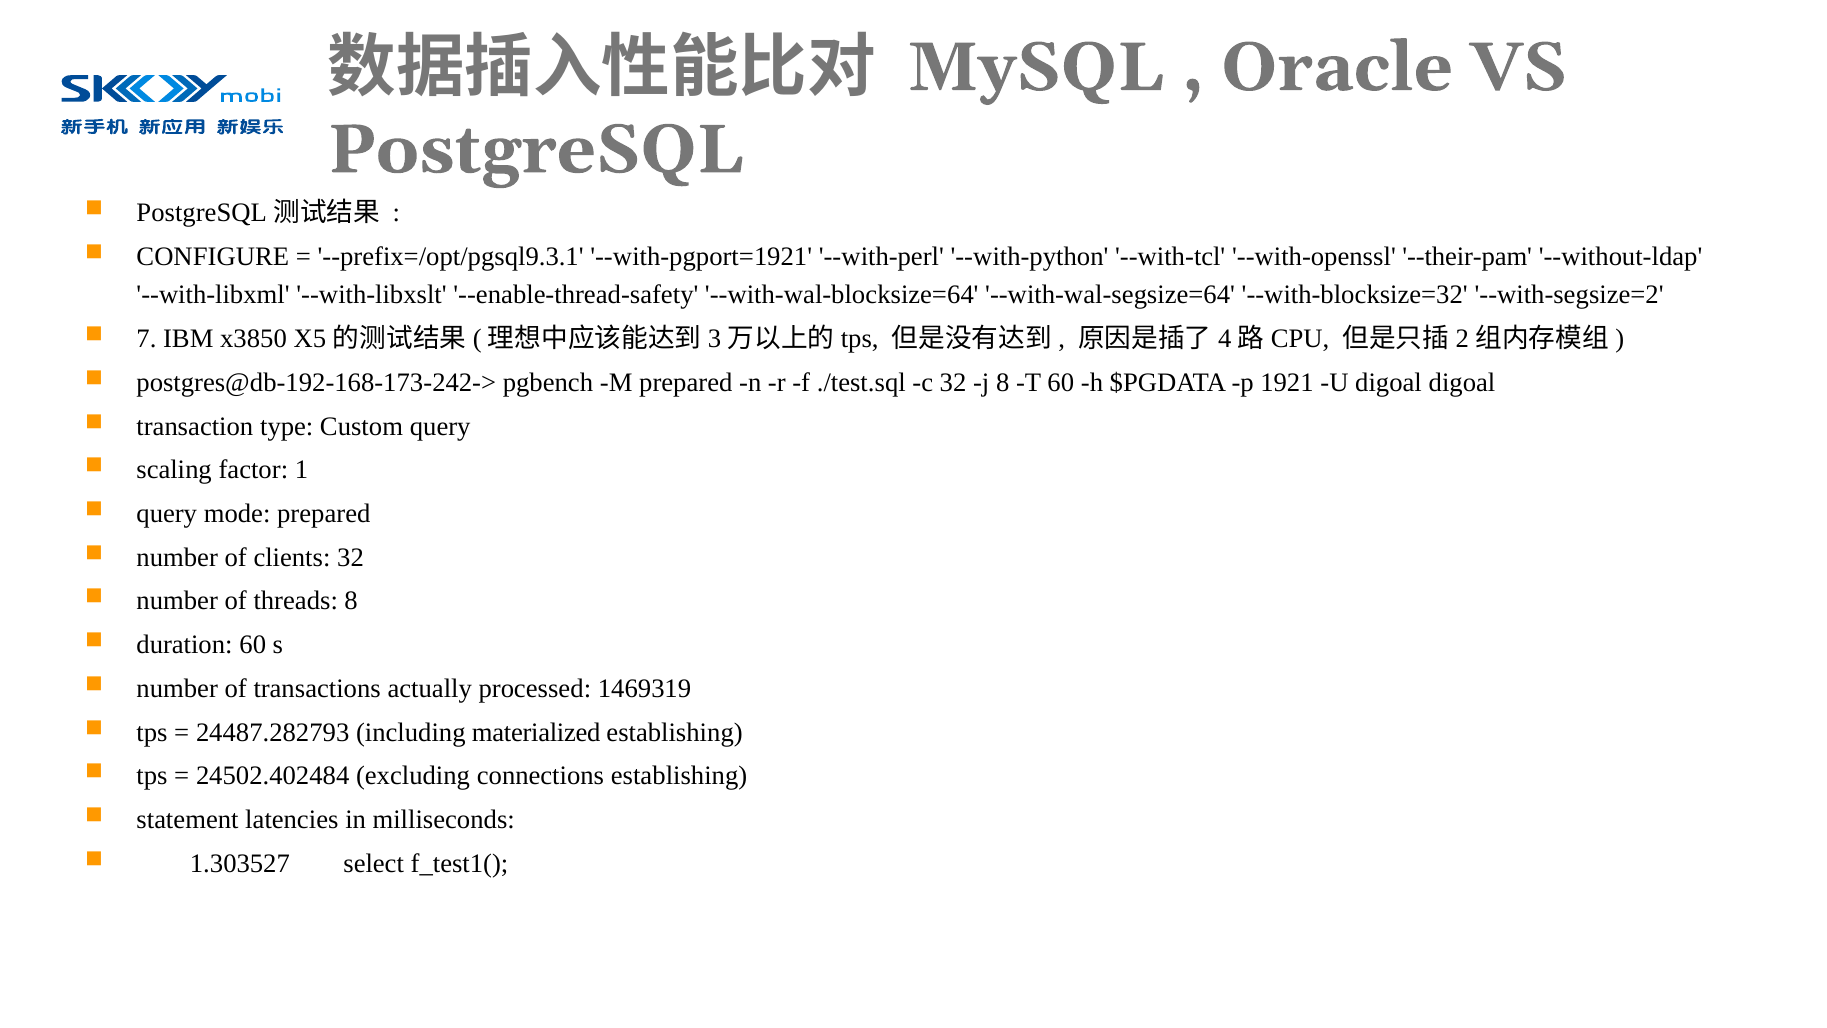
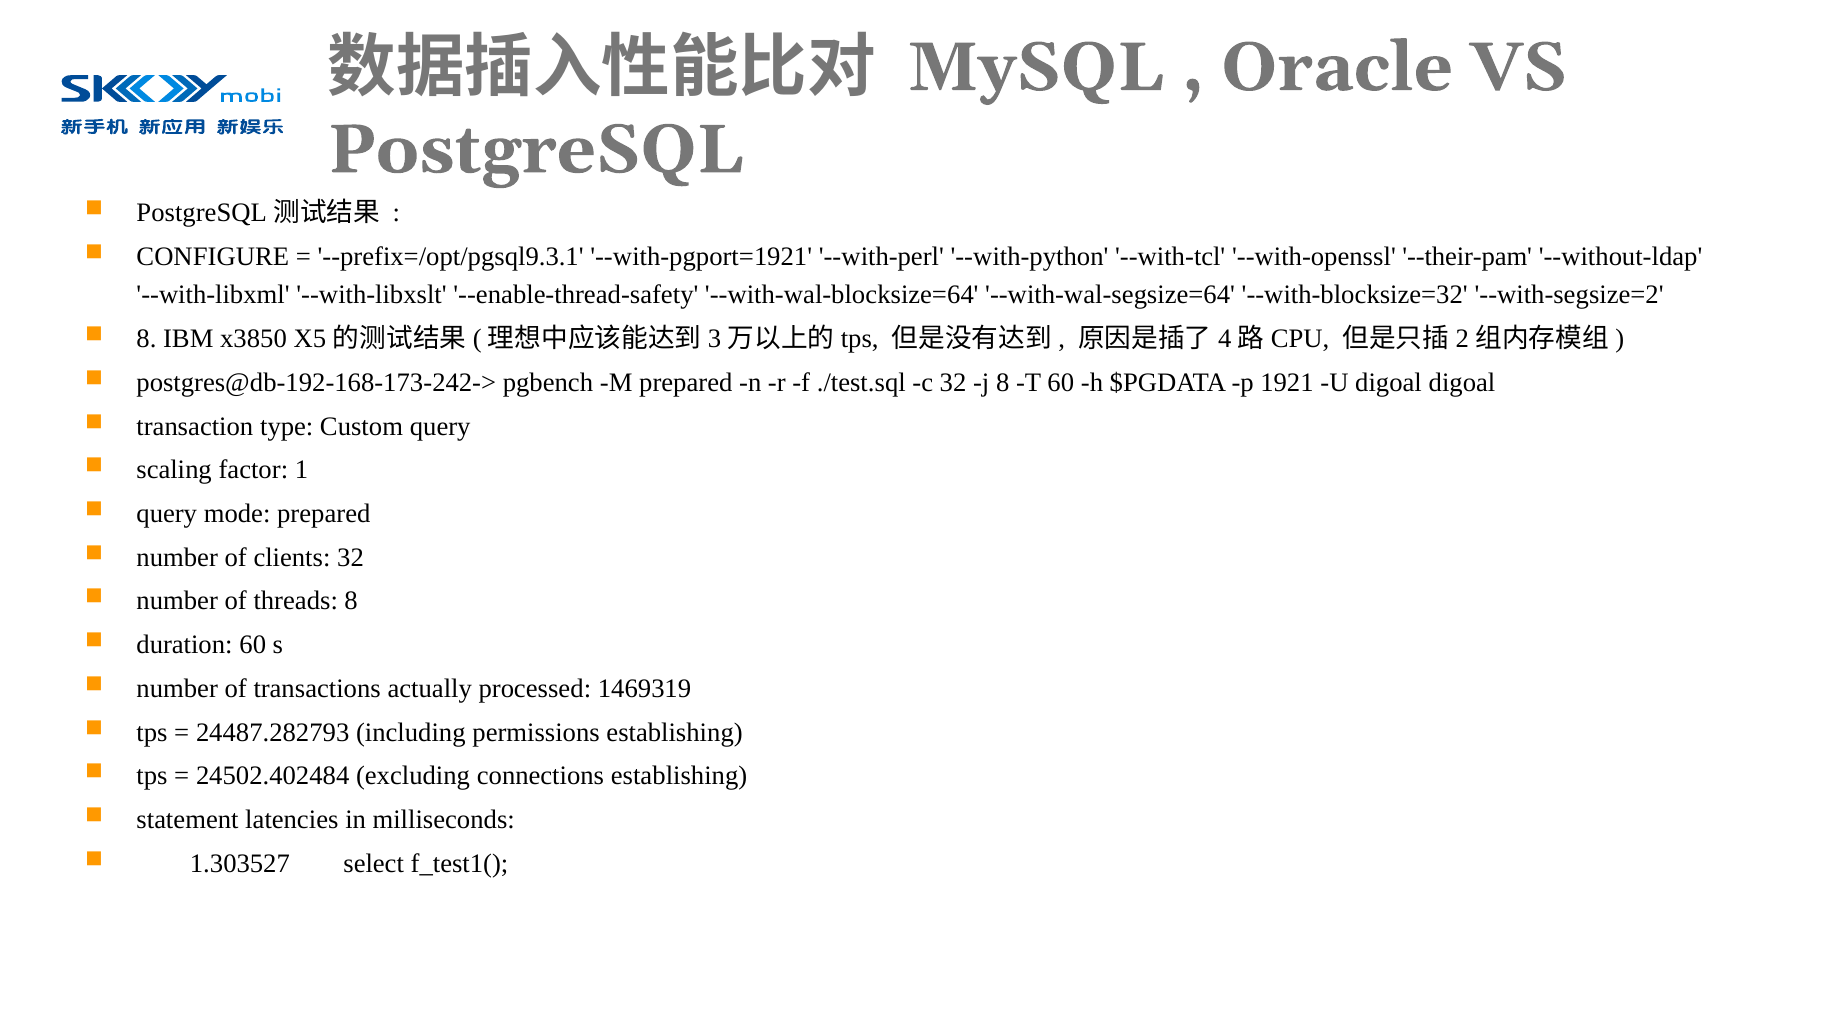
7 at (146, 339): 7 -> 8
materialized: materialized -> permissions
